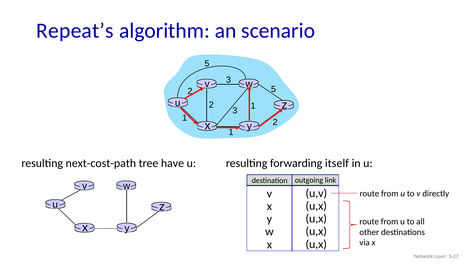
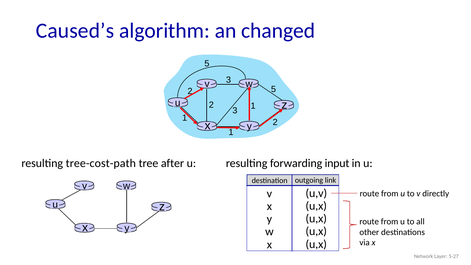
Repeat’s: Repeat’s -> Caused’s
scenario: scenario -> changed
next-cost-path: next-cost-path -> tree-cost-path
have: have -> after
itself: itself -> input
